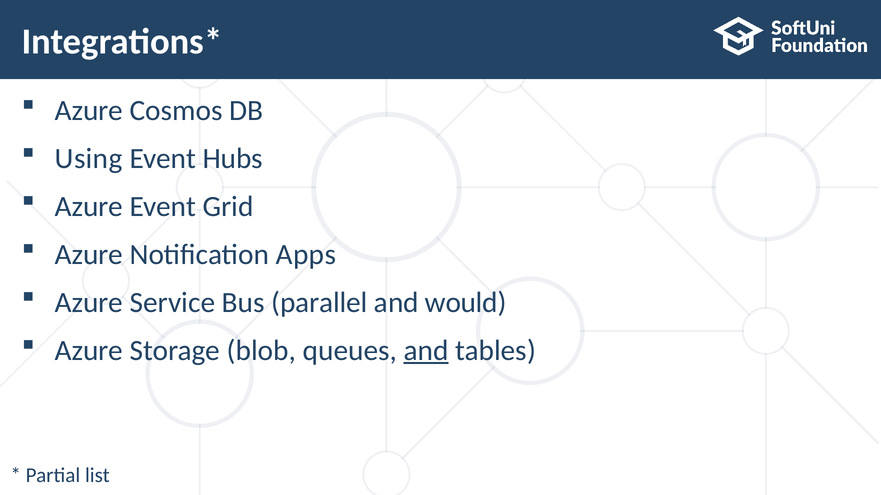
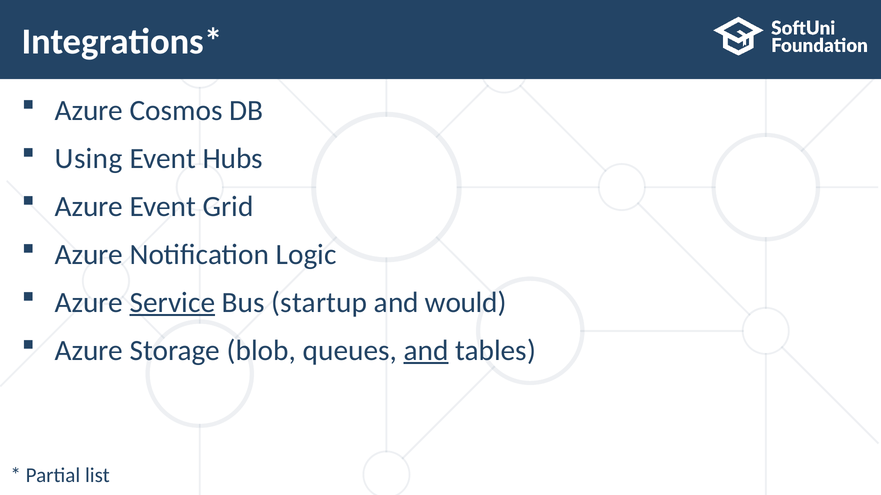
Apps: Apps -> Logic
Service underline: none -> present
parallel: parallel -> startup
